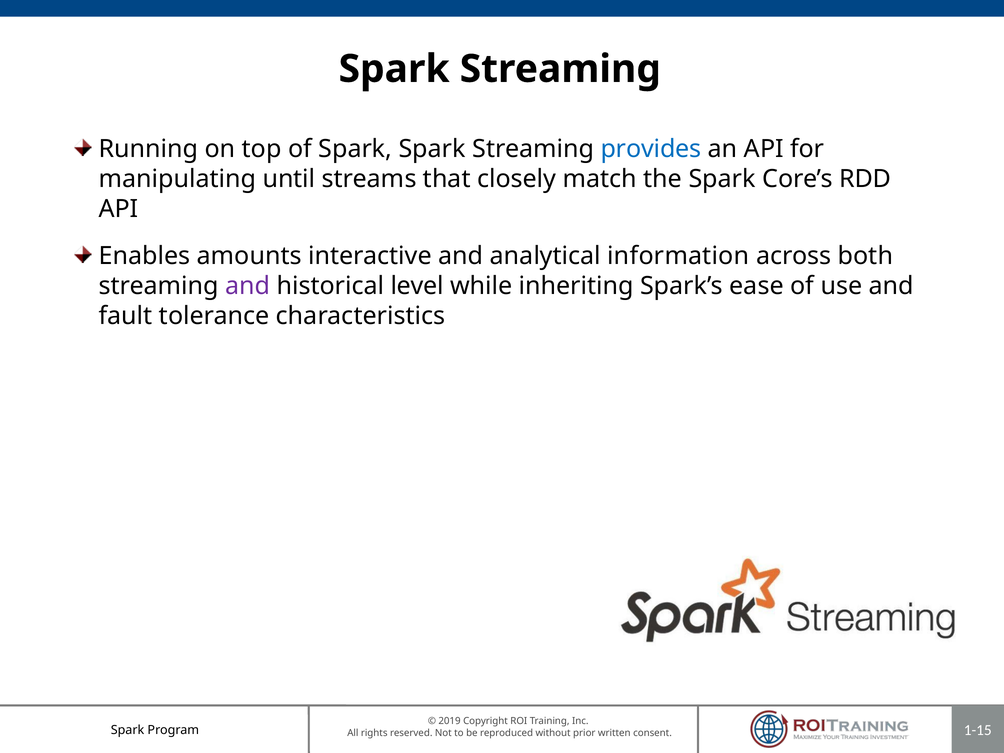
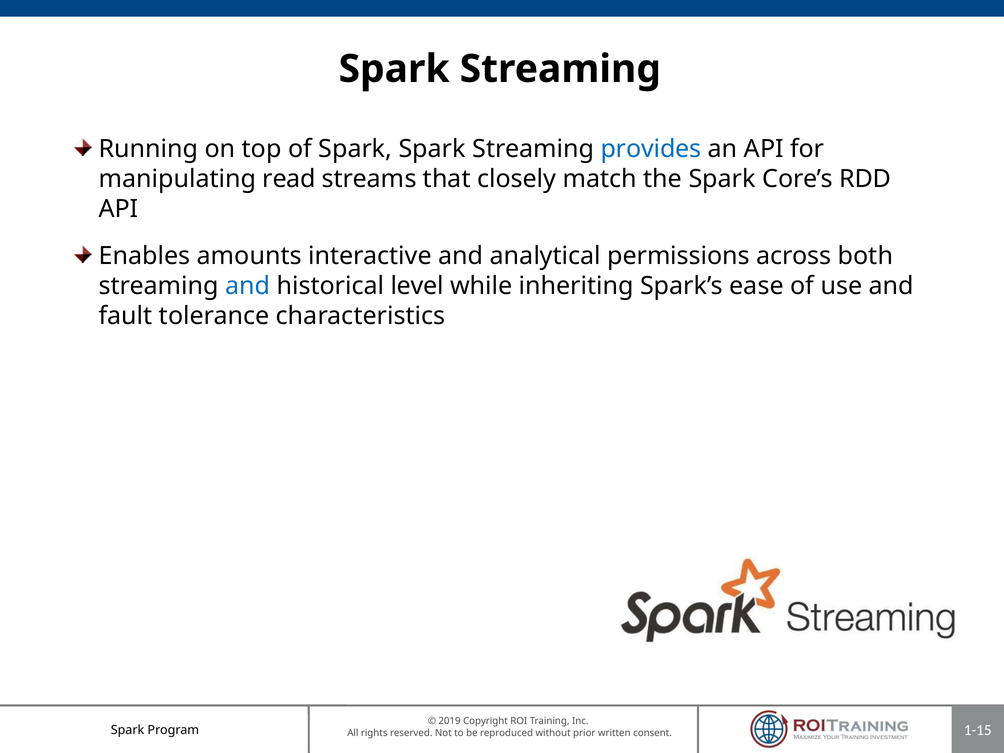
until: until -> read
information: information -> permissions
and at (248, 286) colour: purple -> blue
